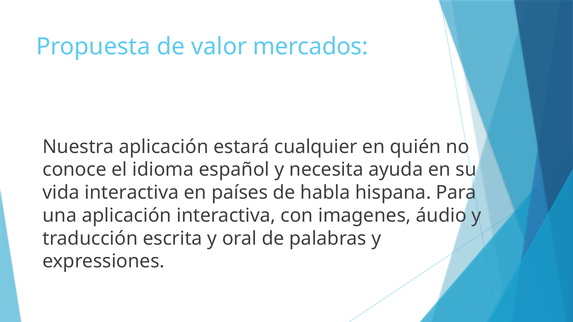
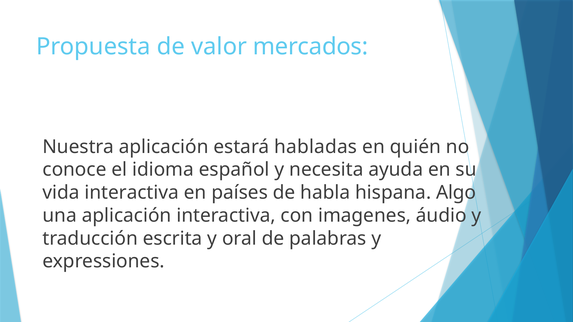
cualquier: cualquier -> habladas
Para: Para -> Algo
